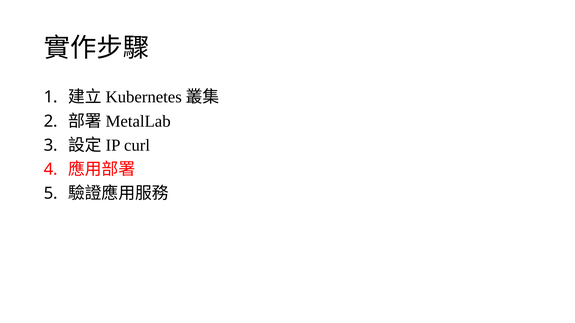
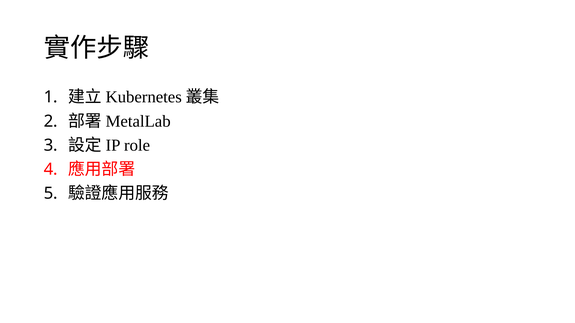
curl: curl -> role
